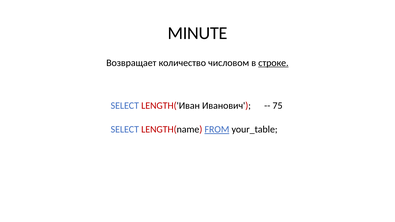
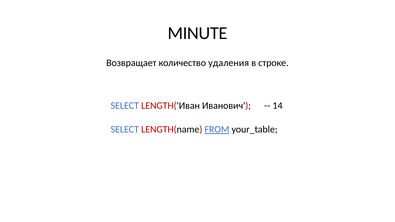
числовом: числовом -> удаления
строке underline: present -> none
75: 75 -> 14
